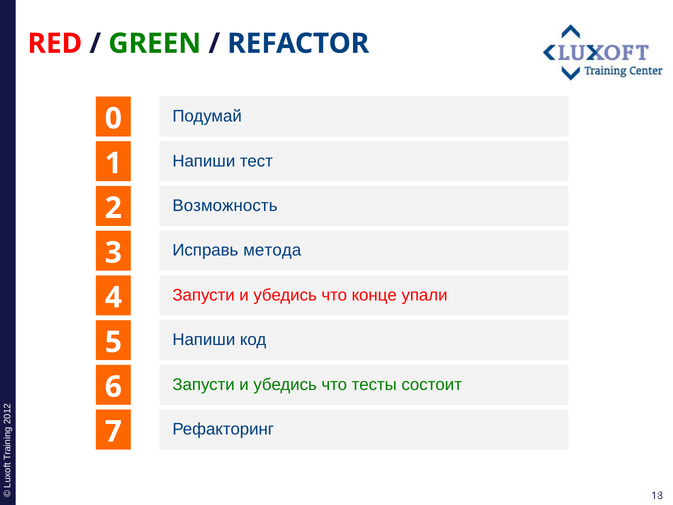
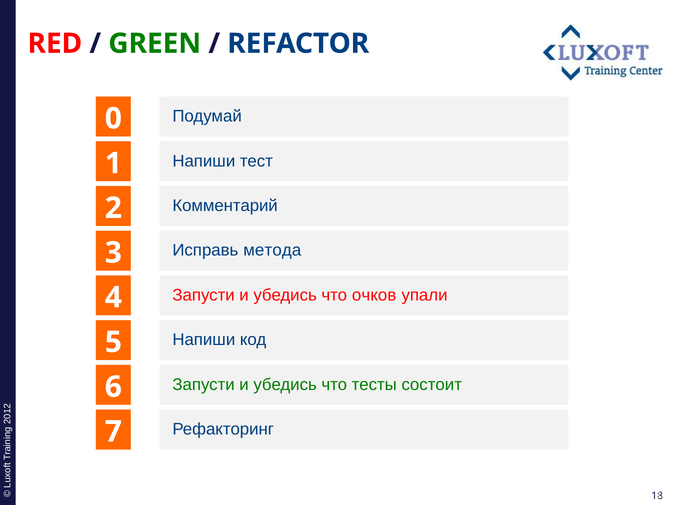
Возможность: Возможность -> Комментарий
конце: конце -> очков
